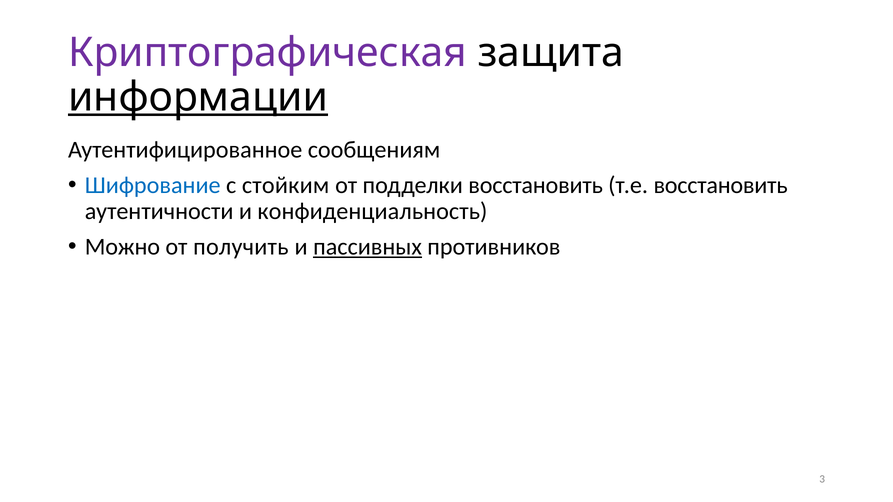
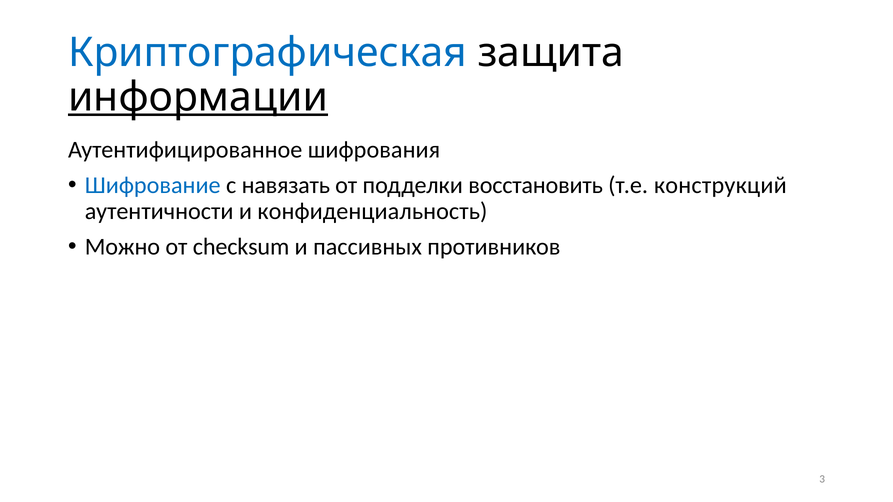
Криптографическая colour: purple -> blue
сообщениям: сообщениям -> шифрования
стойким: стойким -> навязать
т.е восстановить: восстановить -> конструкций
получить: получить -> checksum
пассивных underline: present -> none
